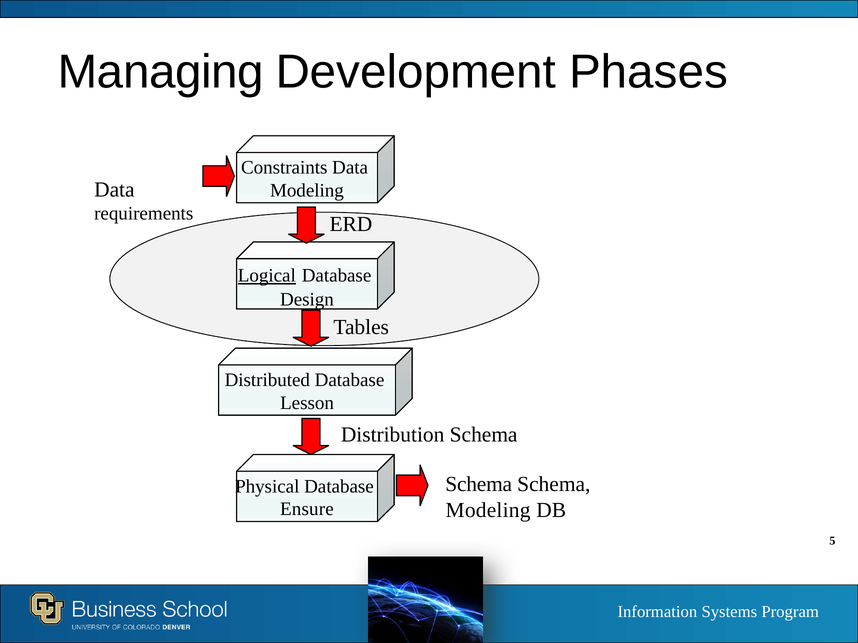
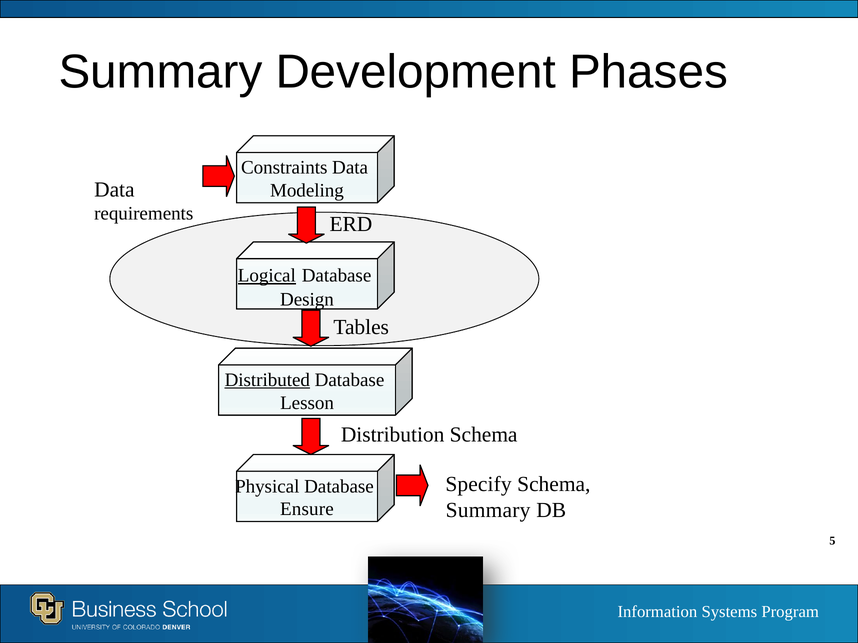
Managing at (161, 72): Managing -> Summary
Distributed underline: none -> present
Schema at (479, 485): Schema -> Specify
Modeling at (488, 511): Modeling -> Summary
